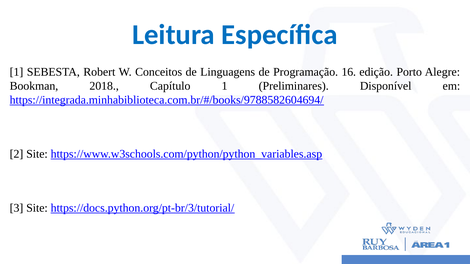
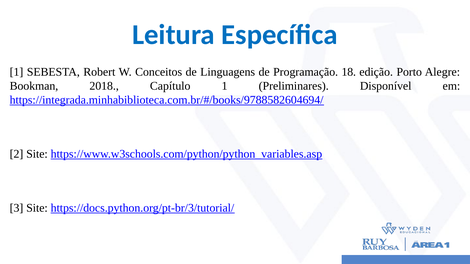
16: 16 -> 18
